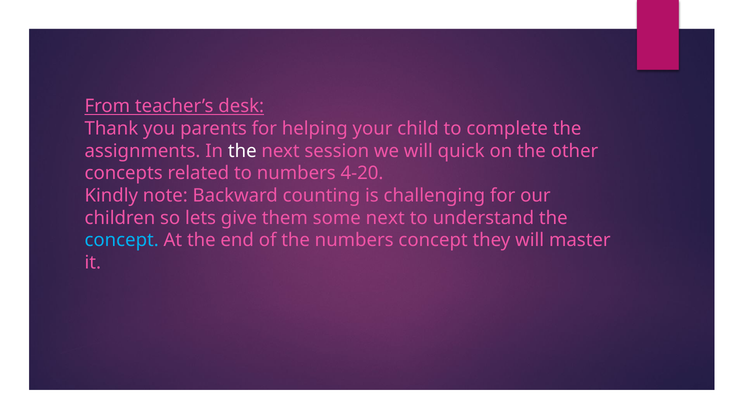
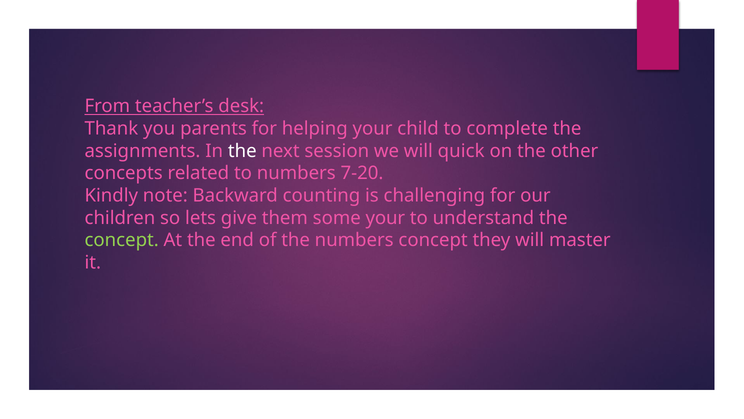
4-20: 4-20 -> 7-20
some next: next -> your
concept at (122, 240) colour: light blue -> light green
